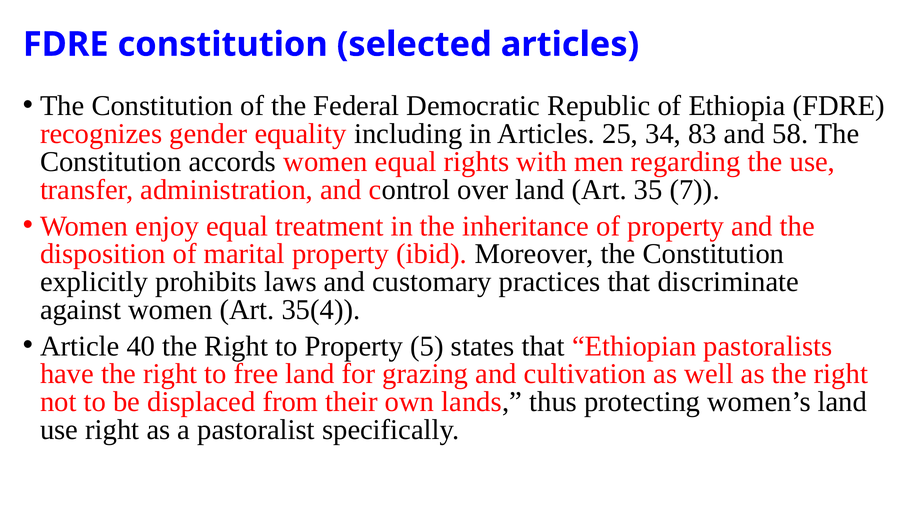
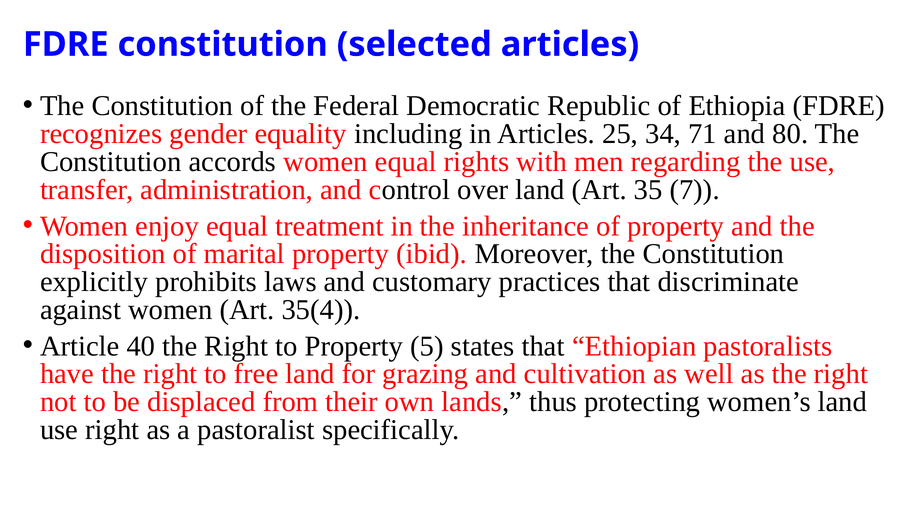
83: 83 -> 71
58: 58 -> 80
